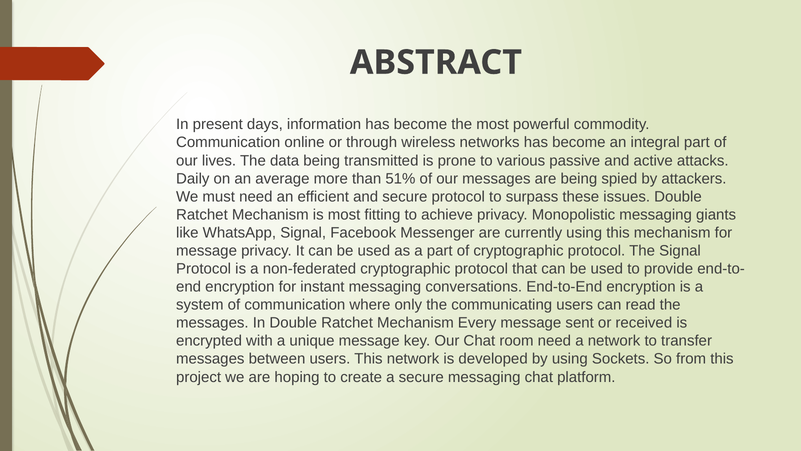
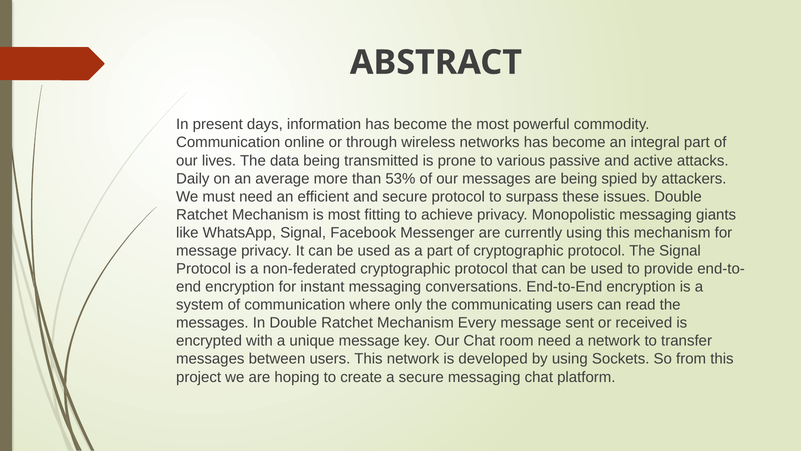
51%: 51% -> 53%
